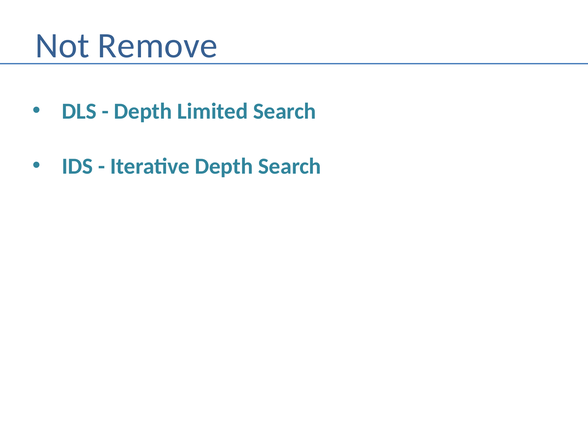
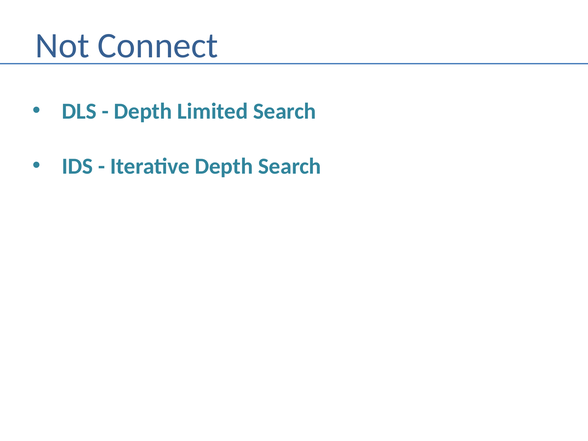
Remove: Remove -> Connect
